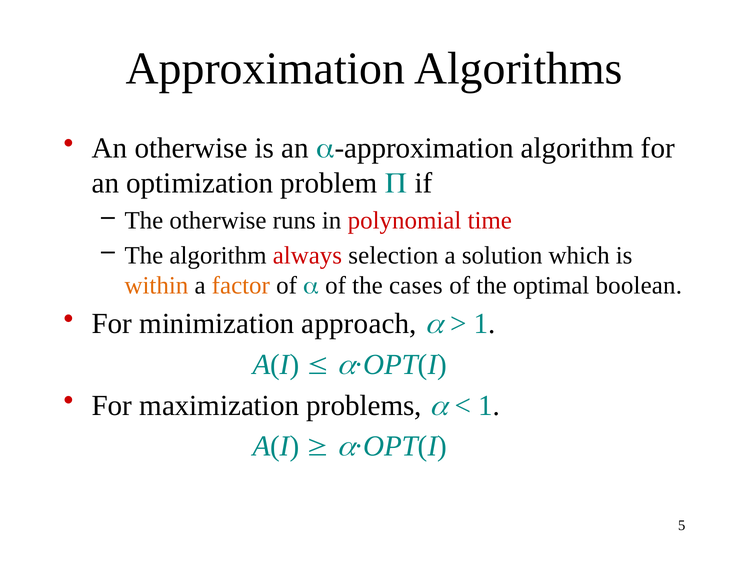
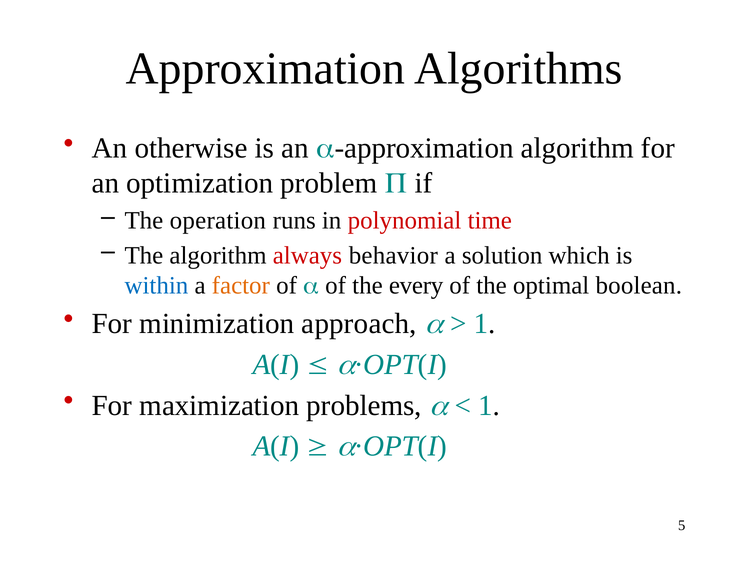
The otherwise: otherwise -> operation
selection: selection -> behavior
within colour: orange -> blue
cases: cases -> every
